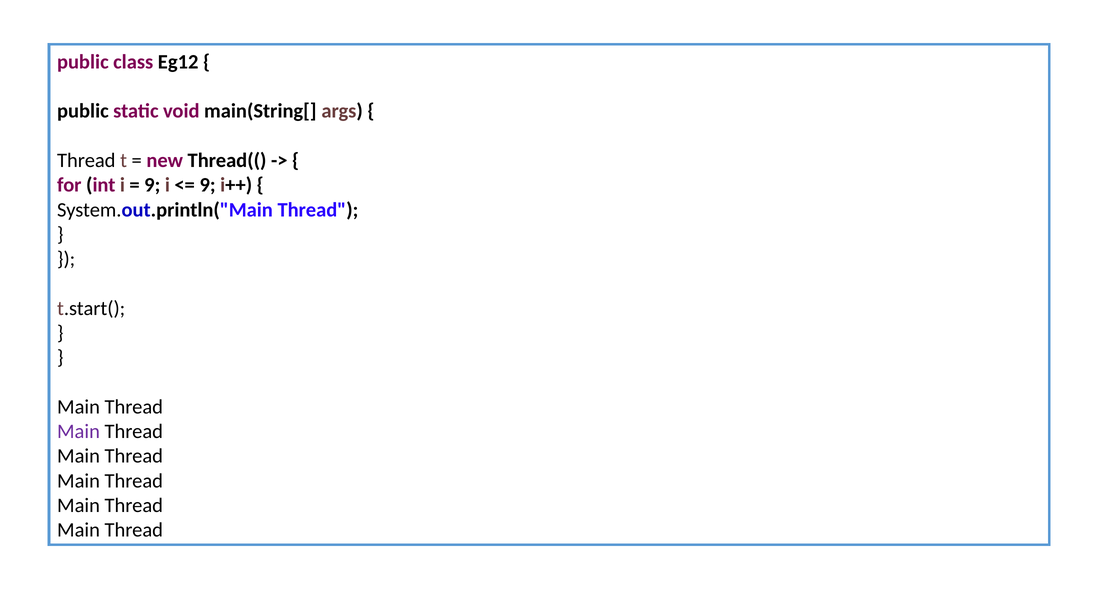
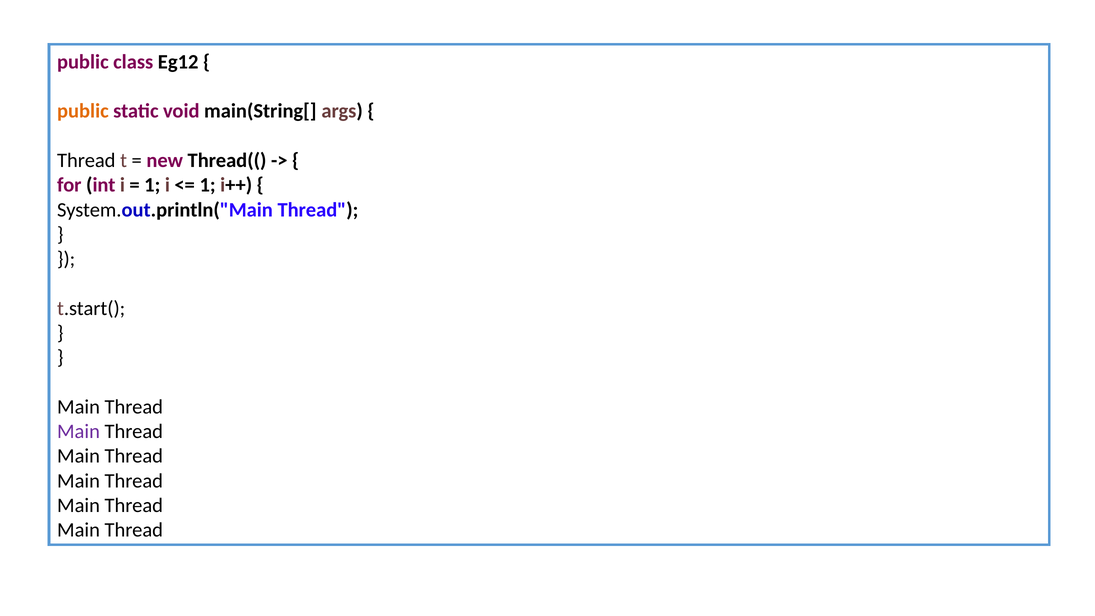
public at (83, 111) colour: black -> orange
9 at (152, 185): 9 -> 1
9 at (208, 185): 9 -> 1
